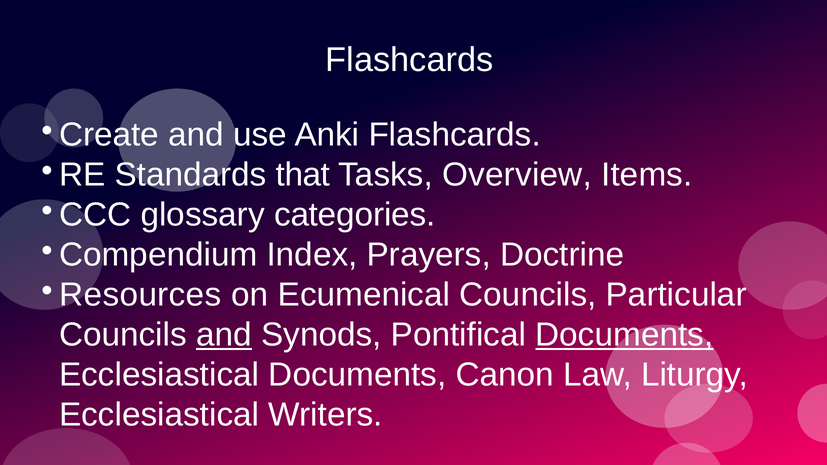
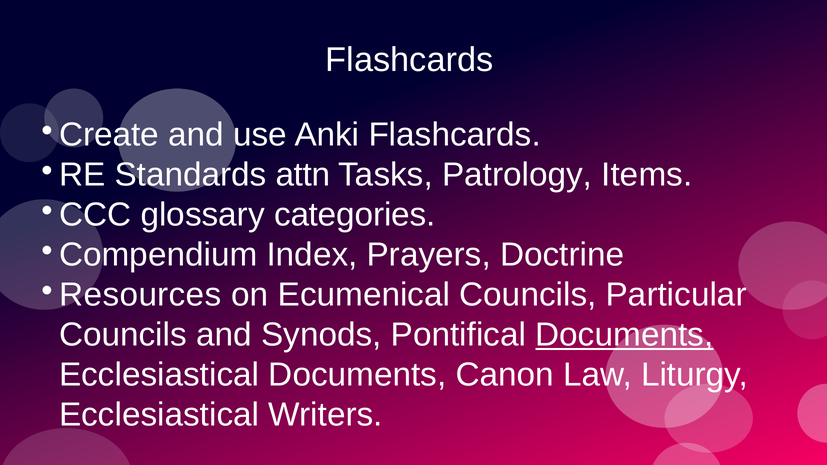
that: that -> attn
Overview: Overview -> Patrology
and at (224, 335) underline: present -> none
